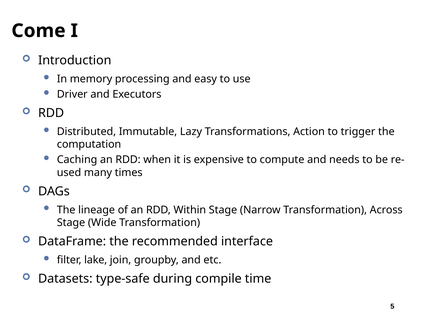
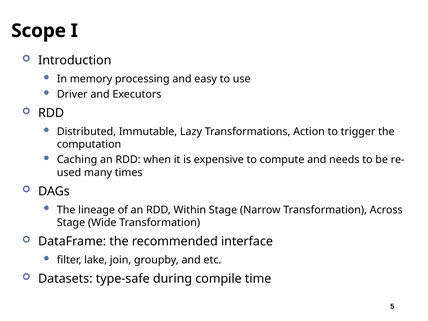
Come: Come -> Scope
